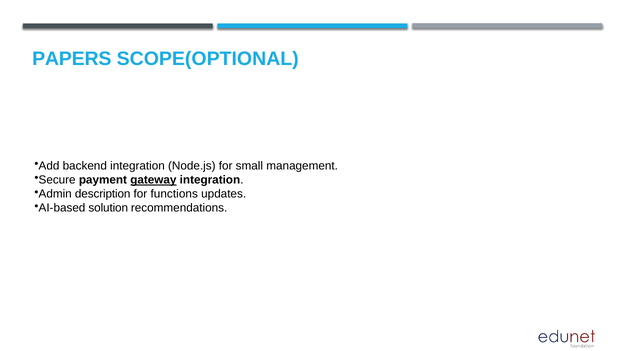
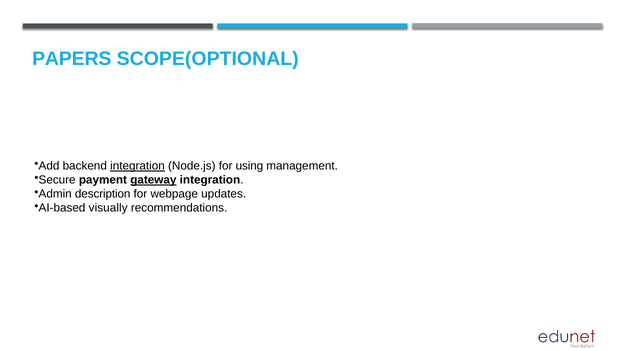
integration at (138, 166) underline: none -> present
small: small -> using
functions: functions -> webpage
solution: solution -> visually
